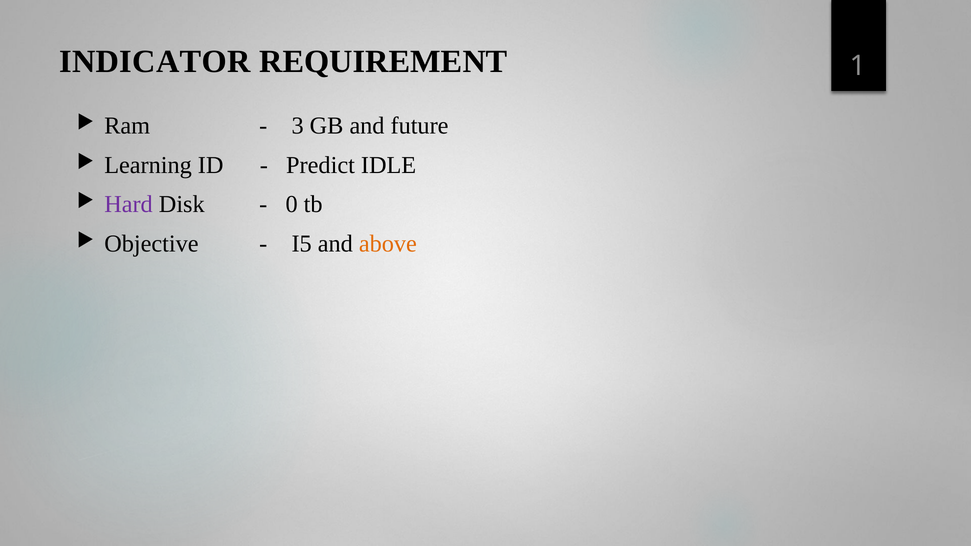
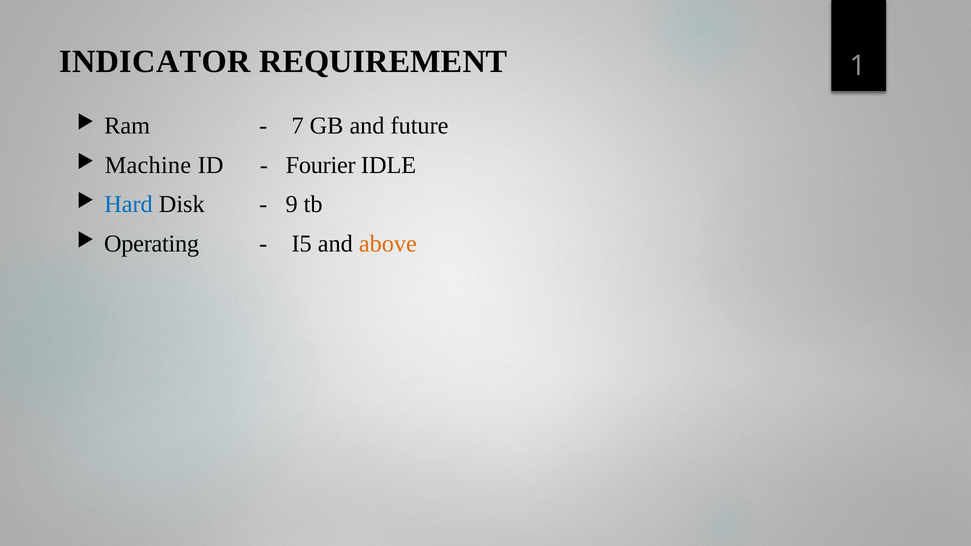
3: 3 -> 7
Learning: Learning -> Machine
Predict: Predict -> Fourier
Hard colour: purple -> blue
0: 0 -> 9
Objective: Objective -> Operating
